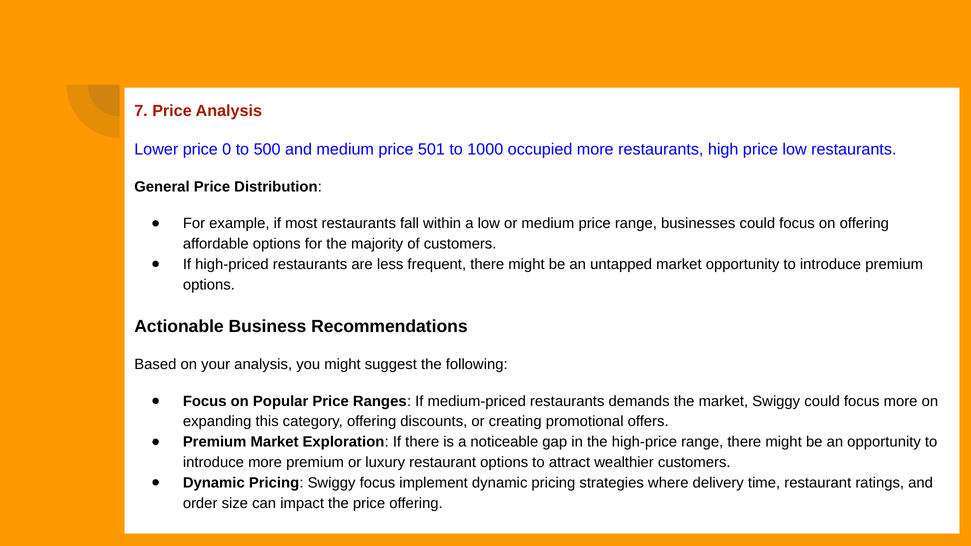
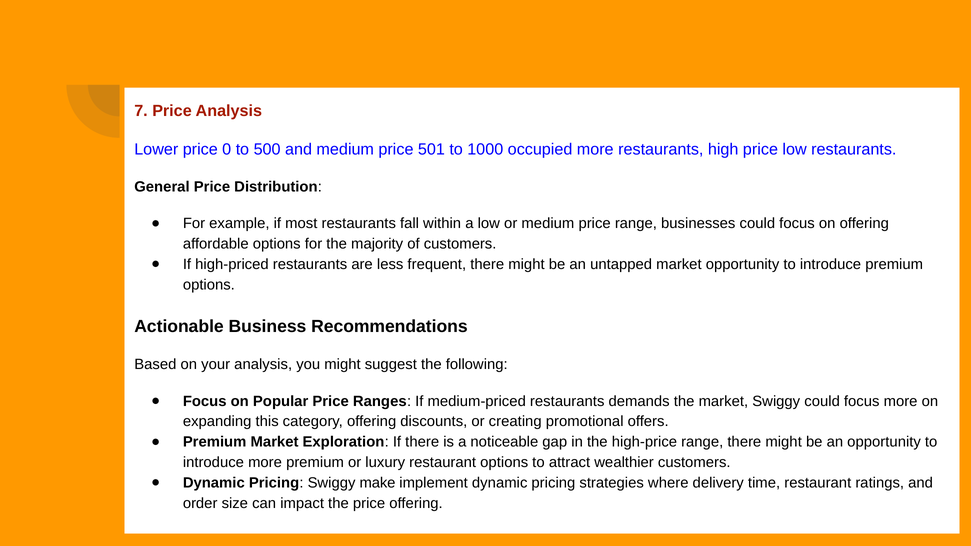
Swiggy focus: focus -> make
